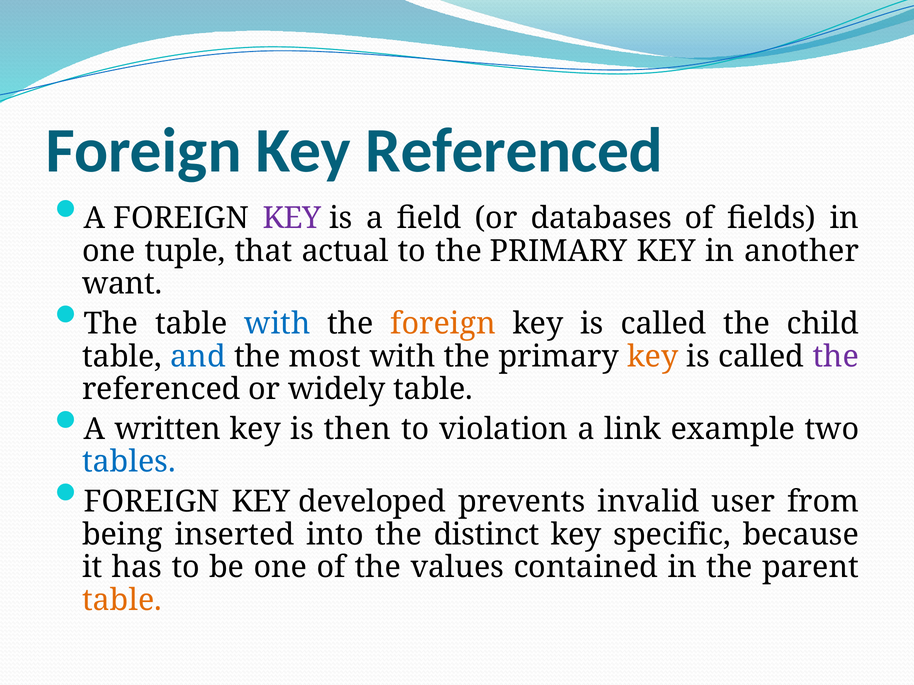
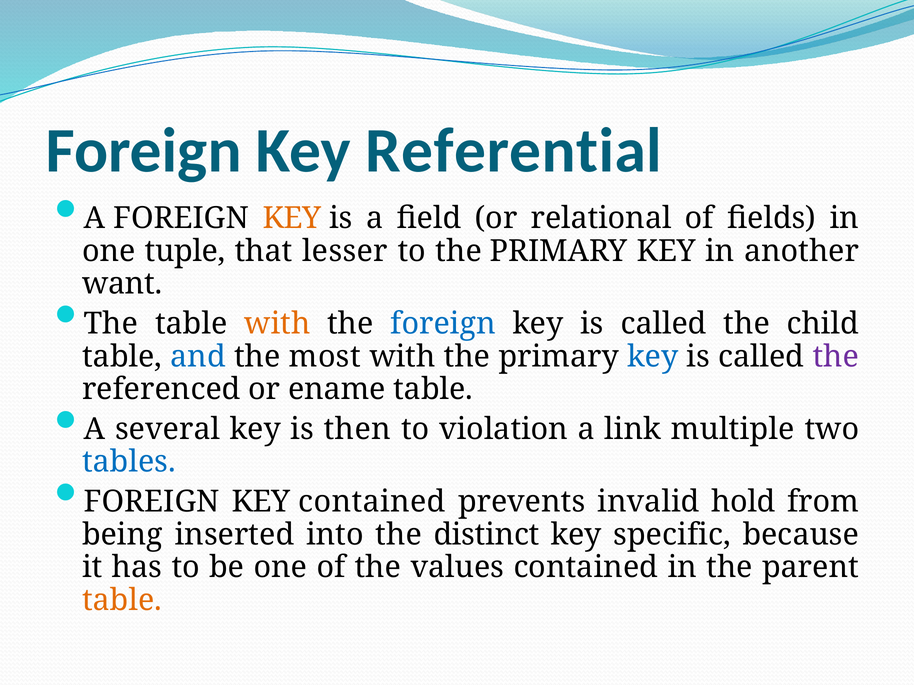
Key Referenced: Referenced -> Referential
KEY at (292, 218) colour: purple -> orange
databases: databases -> relational
actual: actual -> lesser
with at (277, 324) colour: blue -> orange
foreign at (443, 324) colour: orange -> blue
key at (653, 357) colour: orange -> blue
widely: widely -> ename
written: written -> several
example: example -> multiple
KEY developed: developed -> contained
user: user -> hold
